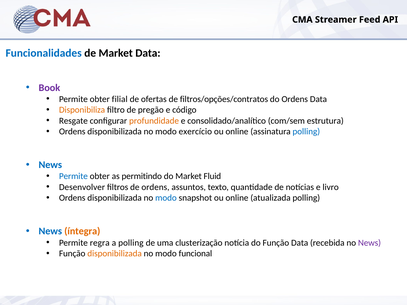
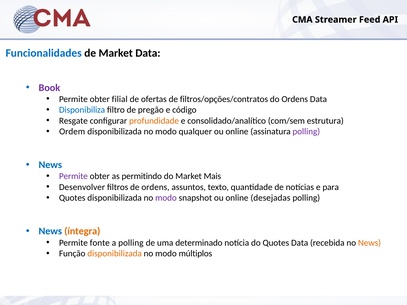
Disponibiliza colour: orange -> blue
Ordens at (72, 132): Ordens -> Ordem
exercício: exercício -> qualquer
polling at (306, 132) colour: blue -> purple
Permite at (73, 176) colour: blue -> purple
Fluid: Fluid -> Mais
livro: livro -> para
Ordens at (72, 198): Ordens -> Quotes
modo at (166, 198) colour: blue -> purple
atualizada: atualizada -> desejadas
regra: regra -> fonte
clusterização: clusterização -> determinado
do Função: Função -> Quotes
News at (370, 243) colour: purple -> orange
funcional: funcional -> múltiplos
